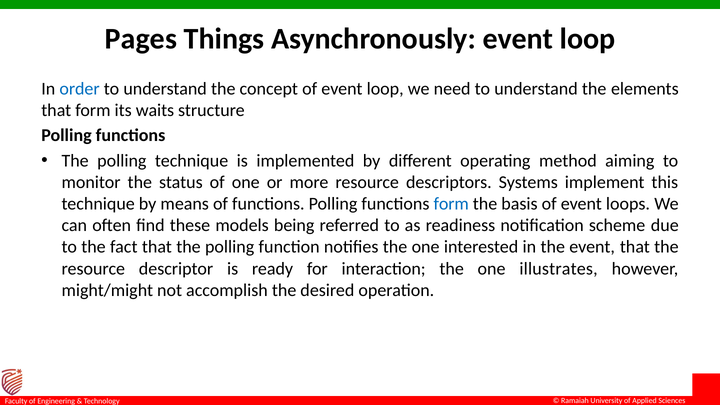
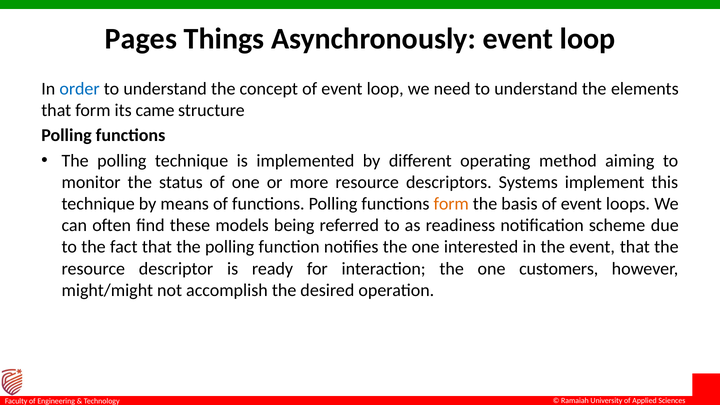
waits: waits -> came
form at (451, 204) colour: blue -> orange
illustrates: illustrates -> customers
